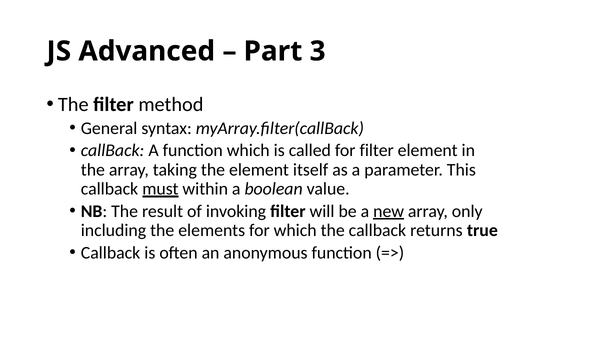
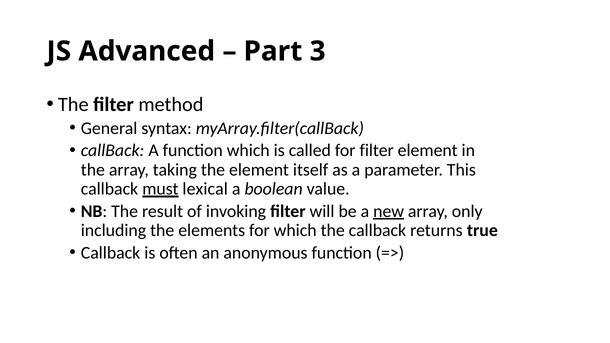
within: within -> lexical
